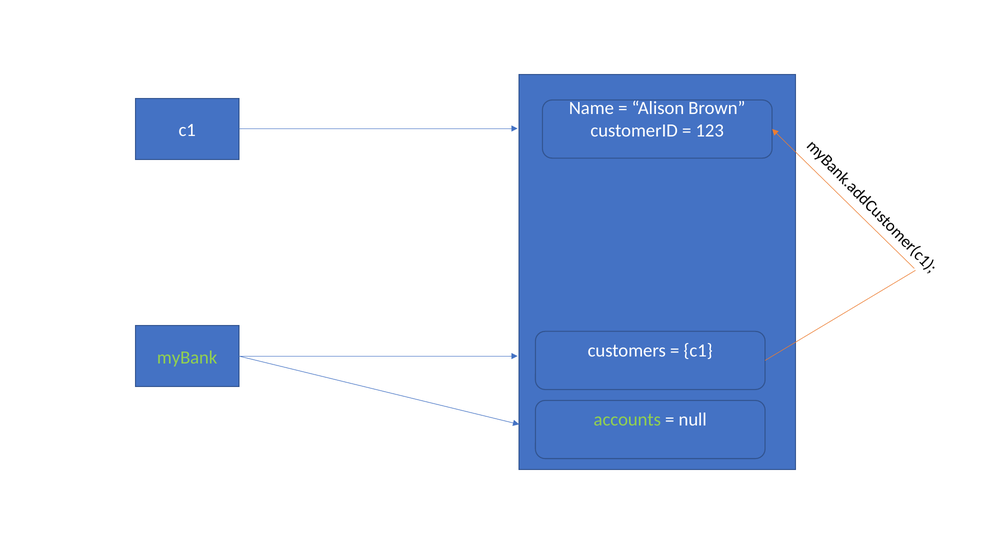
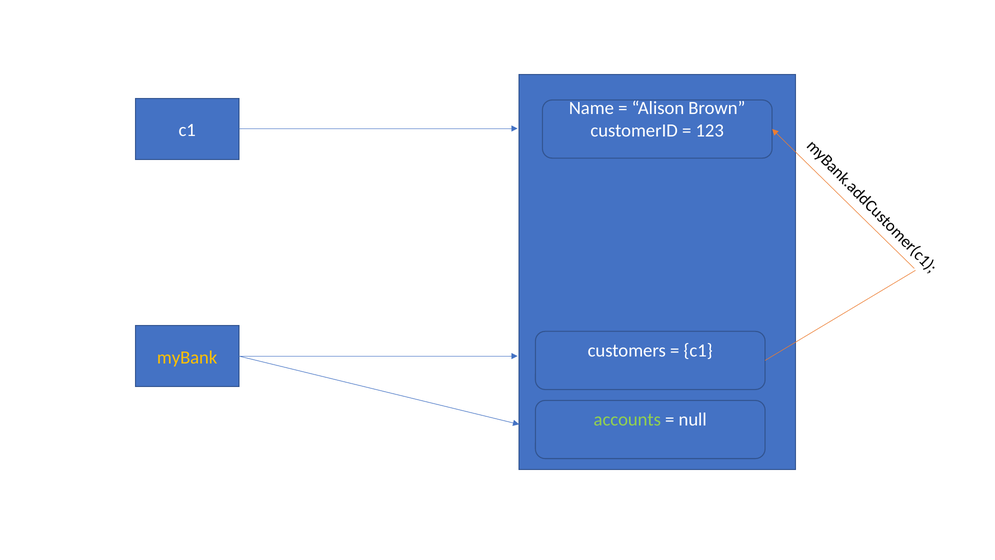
myBank colour: light green -> yellow
